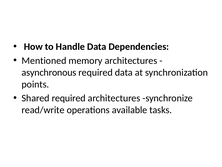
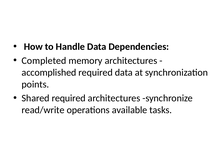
Mentioned: Mentioned -> Completed
asynchronous: asynchronous -> accomplished
